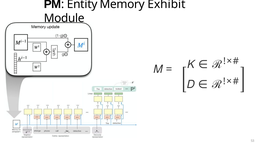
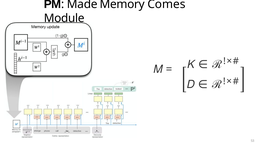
Entity: Entity -> Made
Exhibit: Exhibit -> Comes
